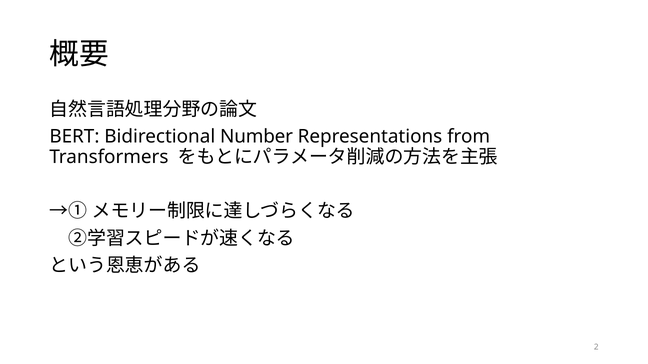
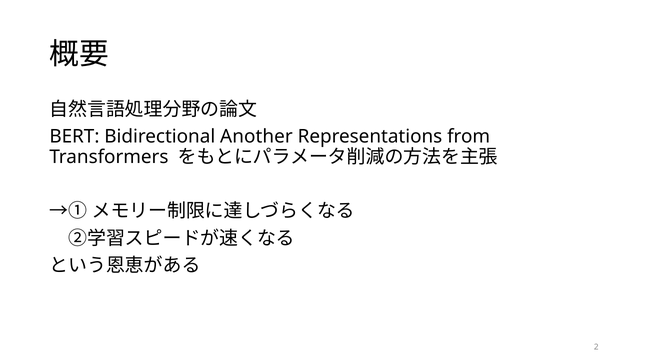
Number: Number -> Another
